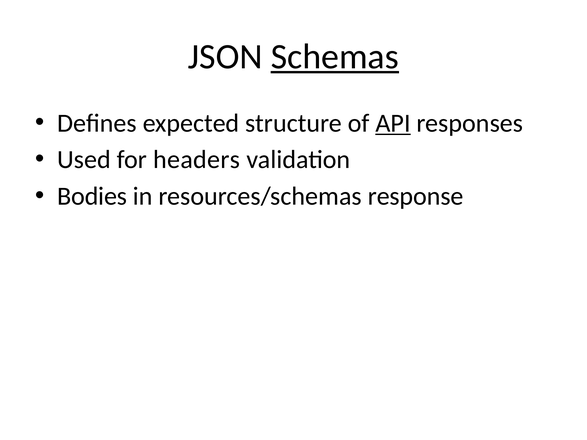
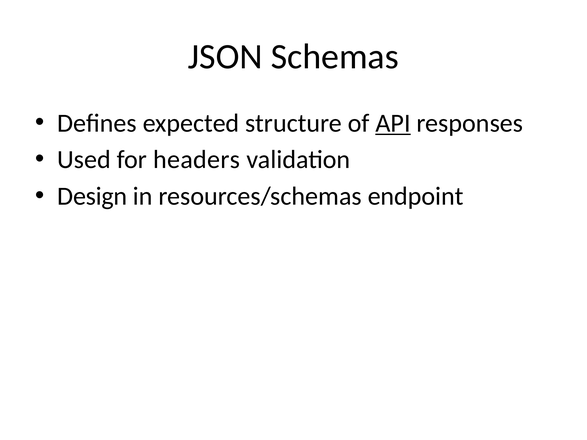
Schemas underline: present -> none
Bodies: Bodies -> Design
response: response -> endpoint
